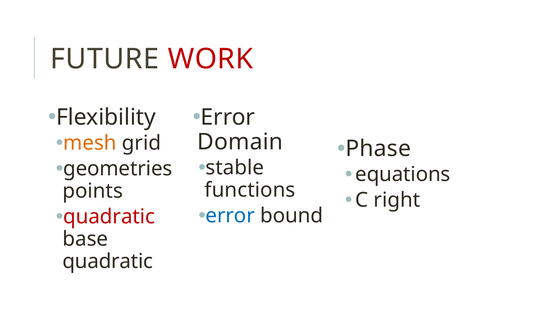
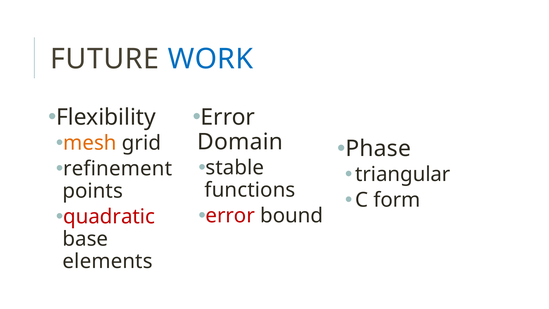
WORK colour: red -> blue
geometries: geometries -> refinement
equations: equations -> triangular
right: right -> form
error at (230, 216) colour: blue -> red
quadratic at (108, 261): quadratic -> elements
